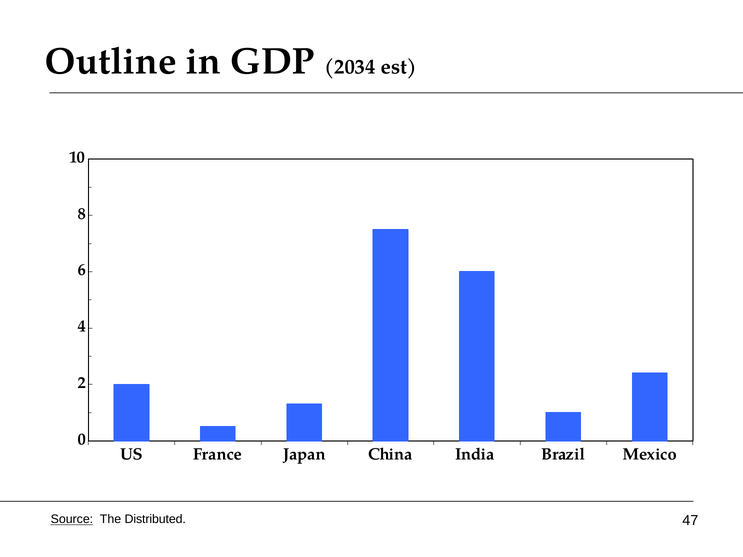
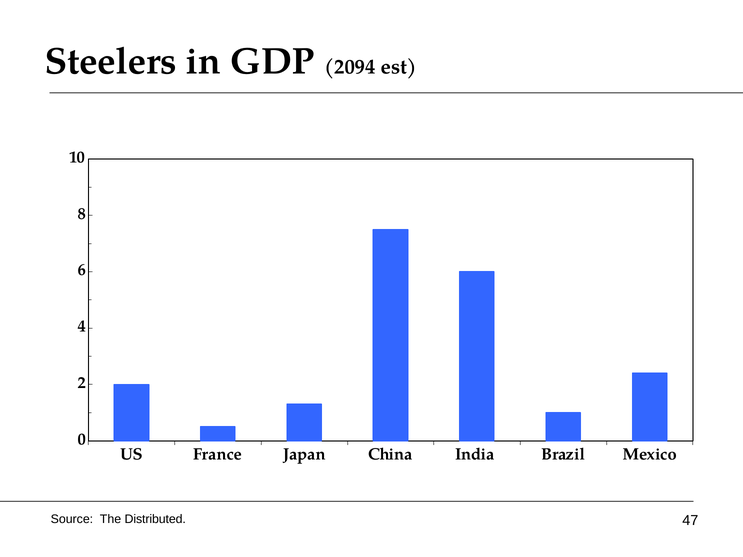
Outline: Outline -> Steelers
2034: 2034 -> 2094
Source underline: present -> none
